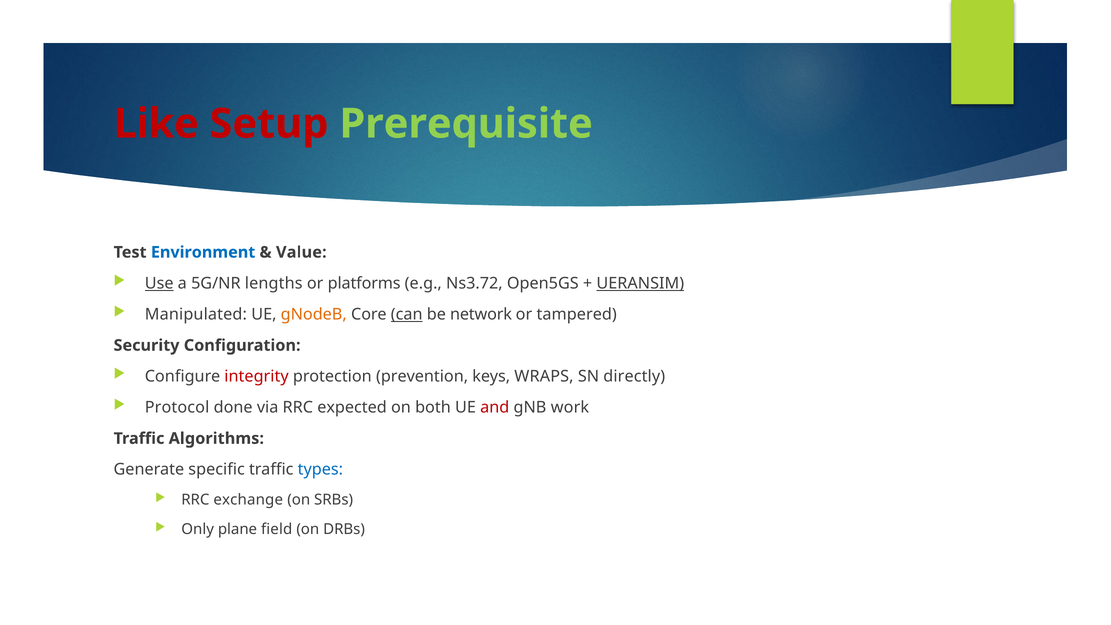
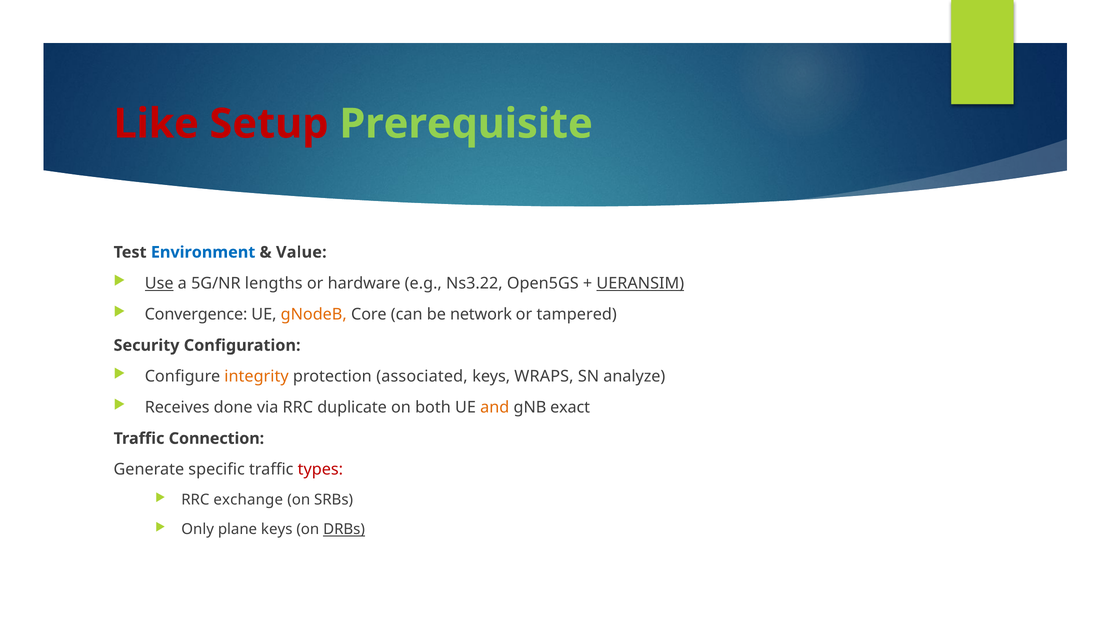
platforms: platforms -> hardware
Ns3.72: Ns3.72 -> Ns3.22
Manipulated: Manipulated -> Convergence
can underline: present -> none
integrity colour: red -> orange
prevention: prevention -> associated
directly: directly -> analyze
Protocol: Protocol -> Receives
expected: expected -> duplicate
and colour: red -> orange
work: work -> exact
Algorithms: Algorithms -> Connection
types colour: blue -> red
plane field: field -> keys
DRBs underline: none -> present
